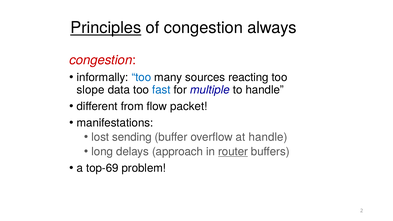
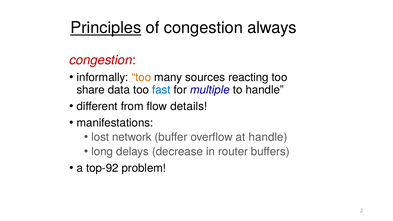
too at (141, 77) colour: blue -> orange
slope: slope -> share
packet: packet -> details
sending: sending -> network
approach: approach -> decrease
router underline: present -> none
top-69: top-69 -> top-92
